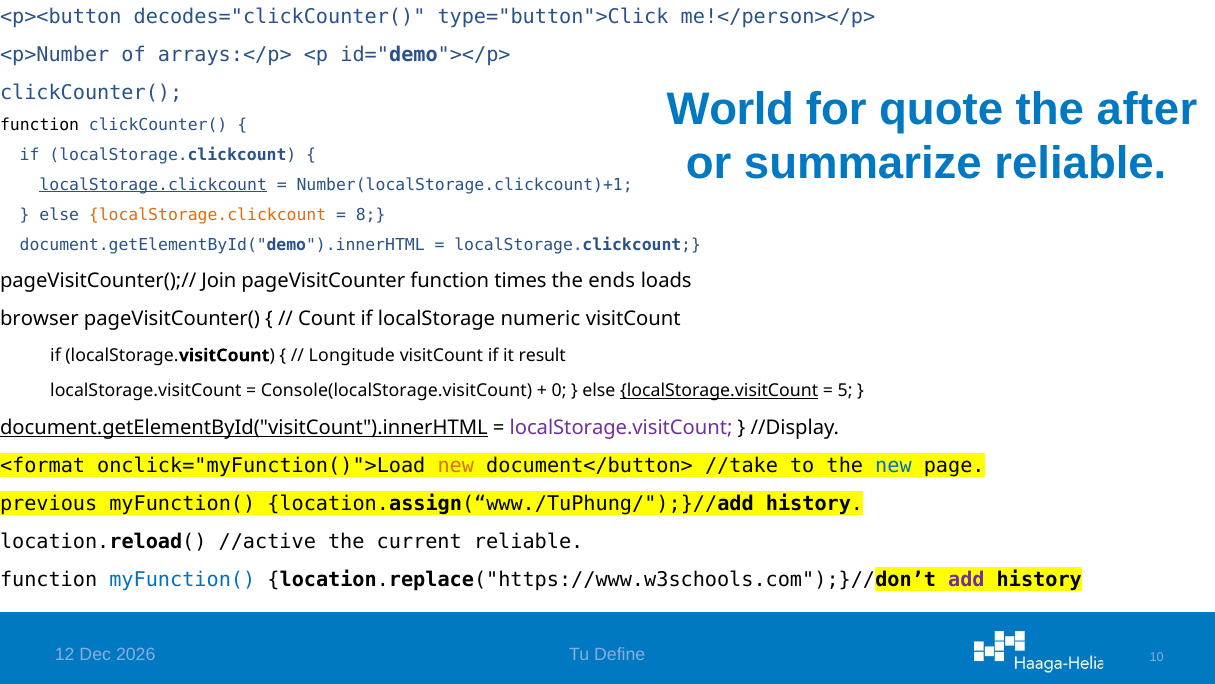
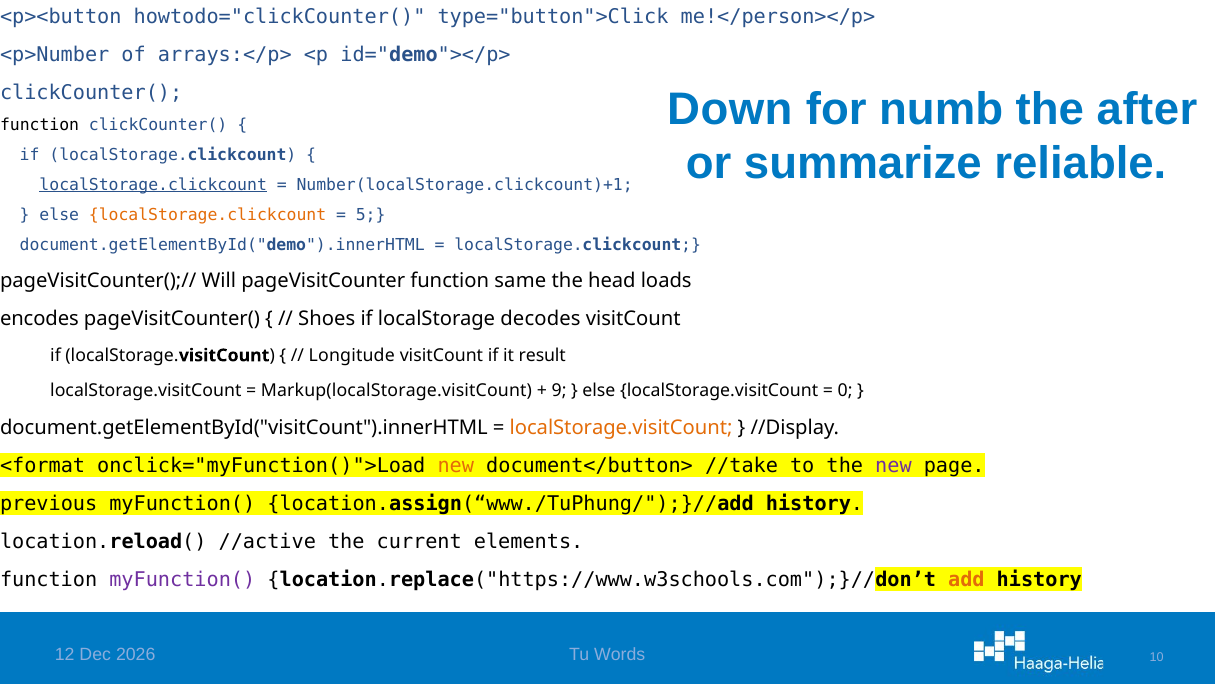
decodes="clickCounter(: decodes="clickCounter( -> howtodo="clickCounter(
World: World -> Down
quote: quote -> numb
8: 8 -> 5
Join: Join -> Will
times: times -> same
ends: ends -> head
browser: browser -> encodes
Count: Count -> Shoes
numeric: numeric -> decodes
Console(localStorage.visitCount: Console(localStorage.visitCount -> Markup(localStorage.visitCount
0: 0 -> 9
localStorage.visitCount at (719, 391) underline: present -> none
5: 5 -> 0
document.getElementById("visitCount").innerHTML underline: present -> none
localStorage.visitCount at (621, 427) colour: purple -> orange
new at (893, 465) colour: blue -> purple
current reliable: reliable -> elements
myFunction( at (182, 579) colour: blue -> purple
add colour: purple -> orange
Define: Define -> Words
